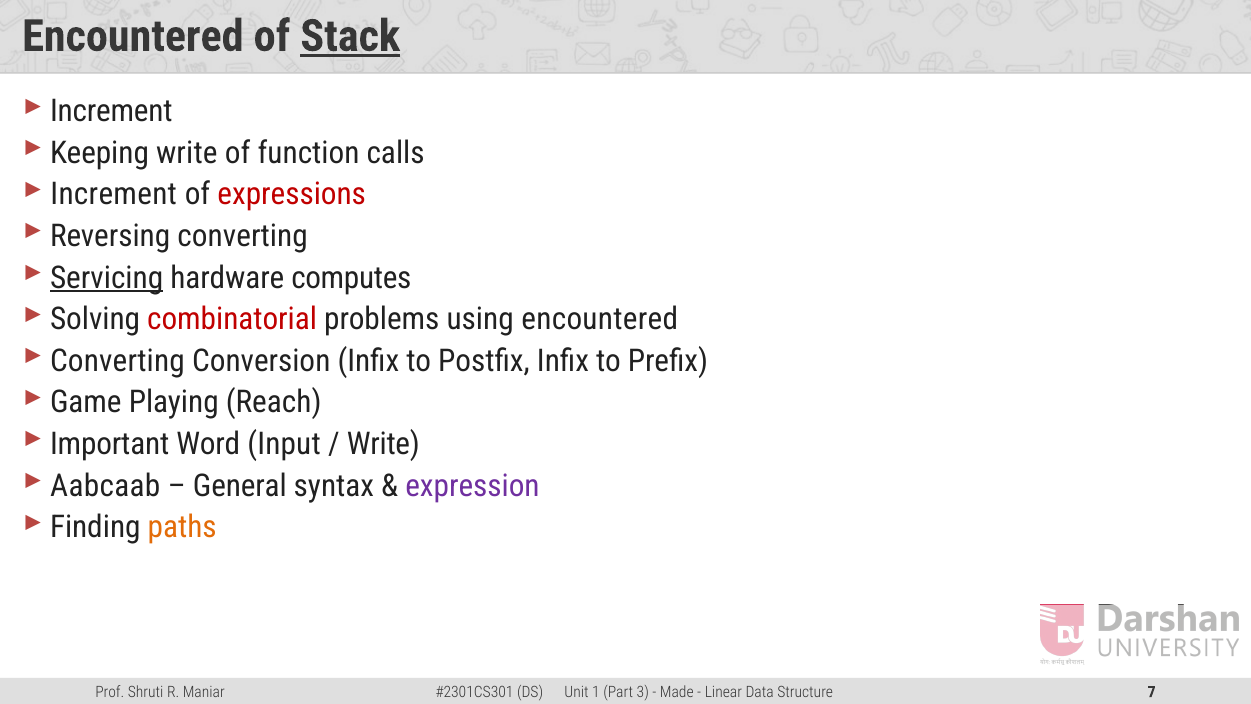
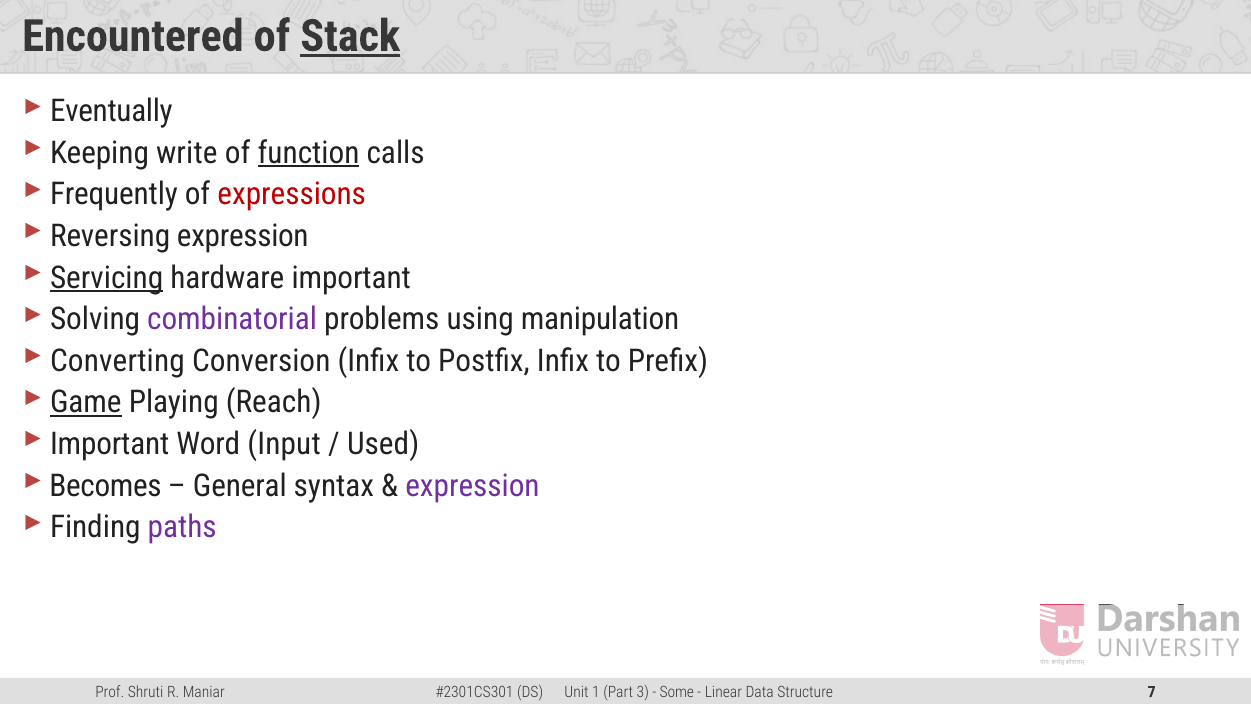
Increment at (111, 111): Increment -> Eventually
function underline: none -> present
Increment at (114, 194): Increment -> Frequently
Reversing converting: converting -> expression
hardware computes: computes -> important
combinatorial colour: red -> purple
using encountered: encountered -> manipulation
Game underline: none -> present
Write at (383, 444): Write -> Used
Aabcaab: Aabcaab -> Becomes
paths colour: orange -> purple
Made: Made -> Some
